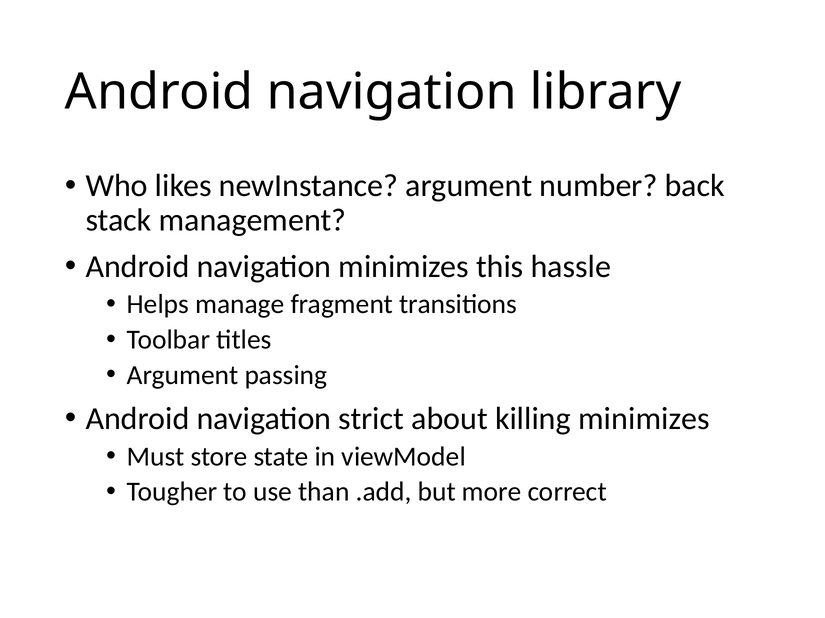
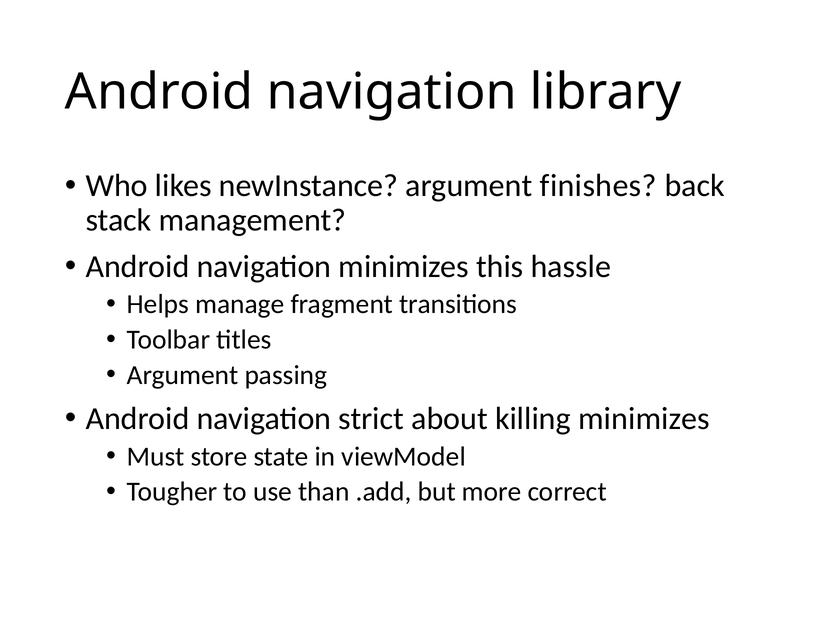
number: number -> finishes
